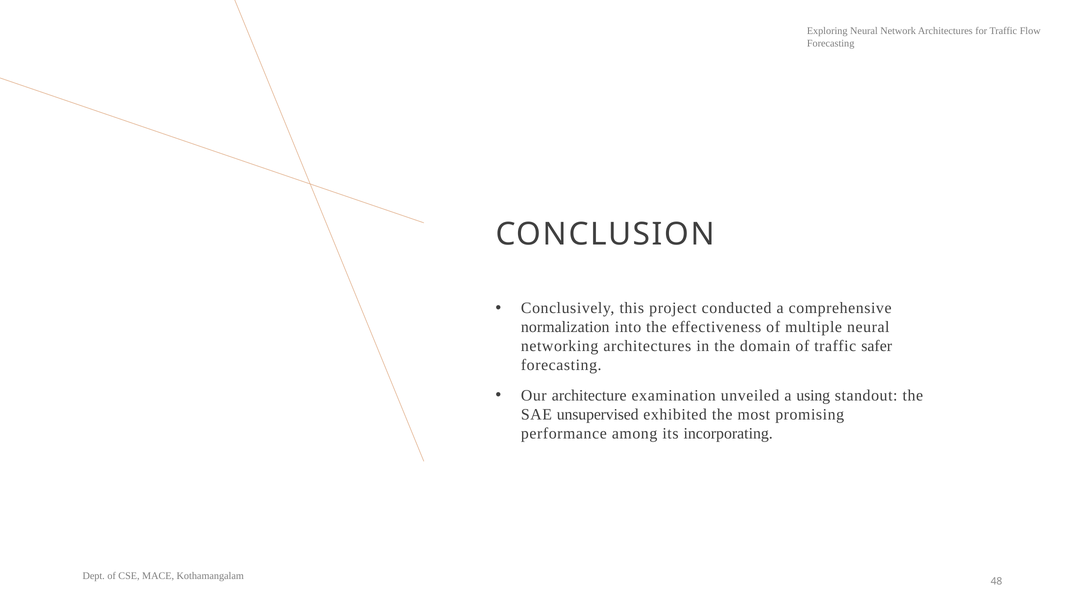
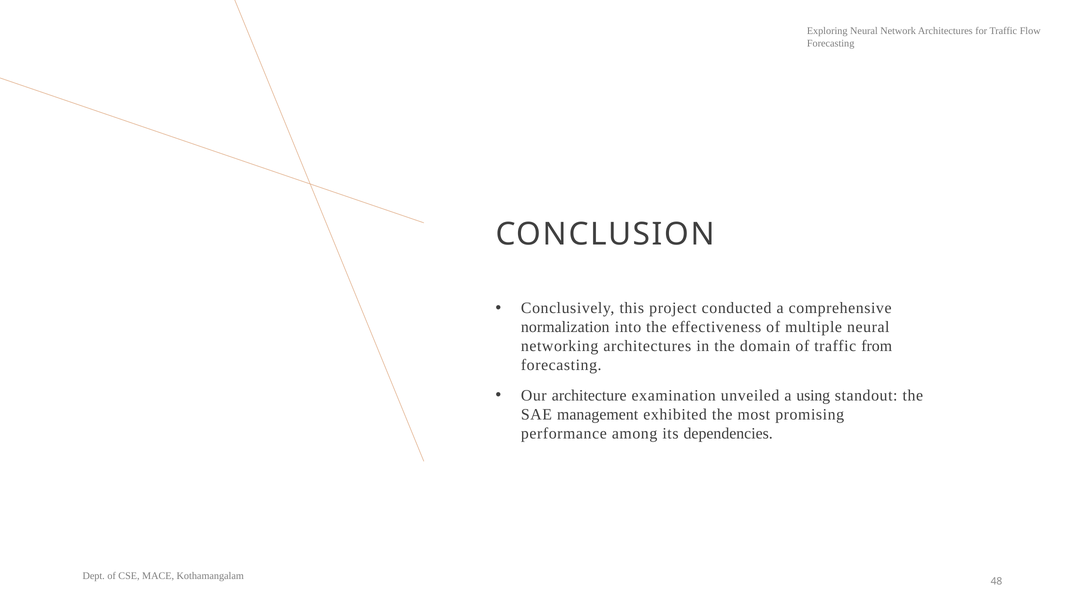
safer: safer -> from
unsupervised: unsupervised -> management
incorporating: incorporating -> dependencies
